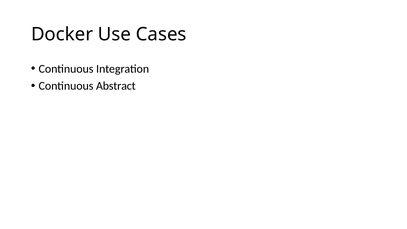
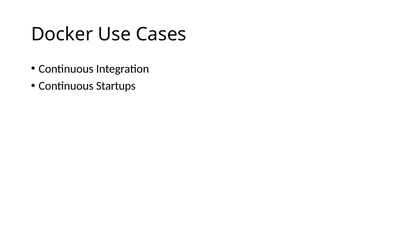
Abstract: Abstract -> Startups
